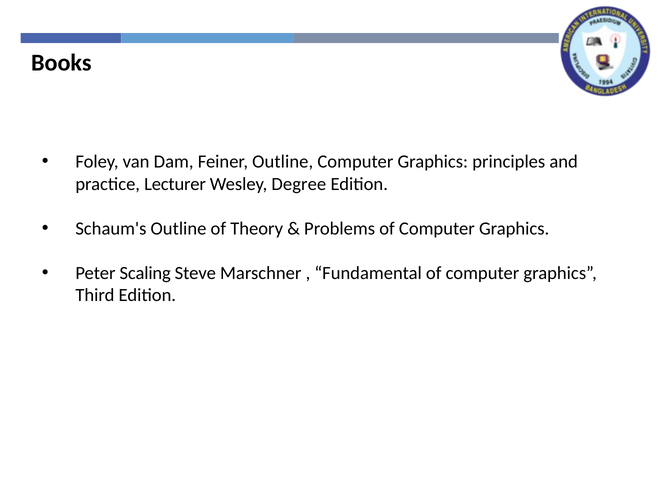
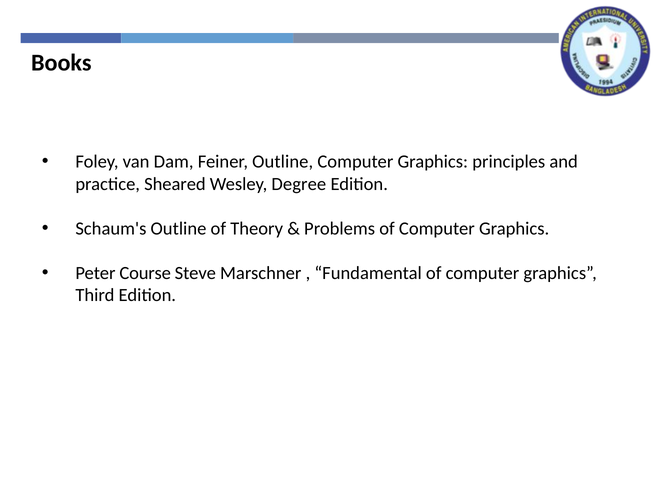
Lecturer: Lecturer -> Sheared
Scaling: Scaling -> Course
